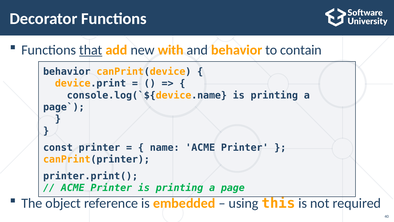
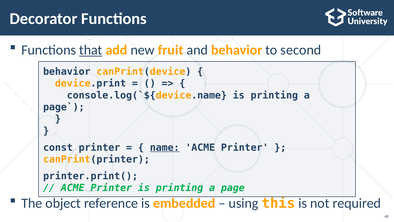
with: with -> fruit
contain: contain -> second
name underline: none -> present
